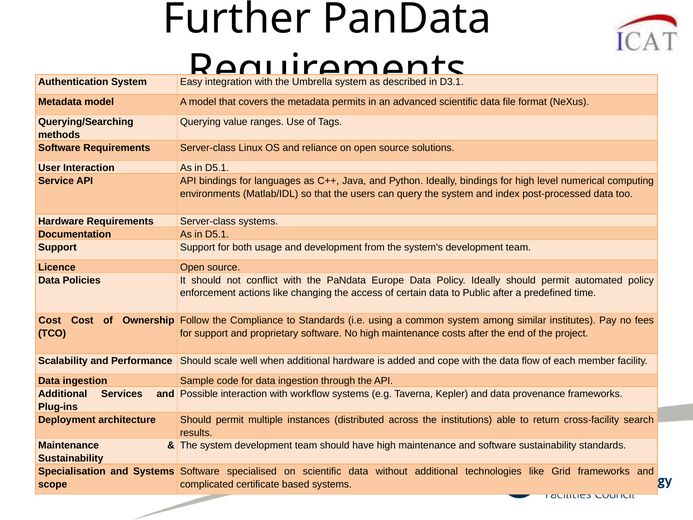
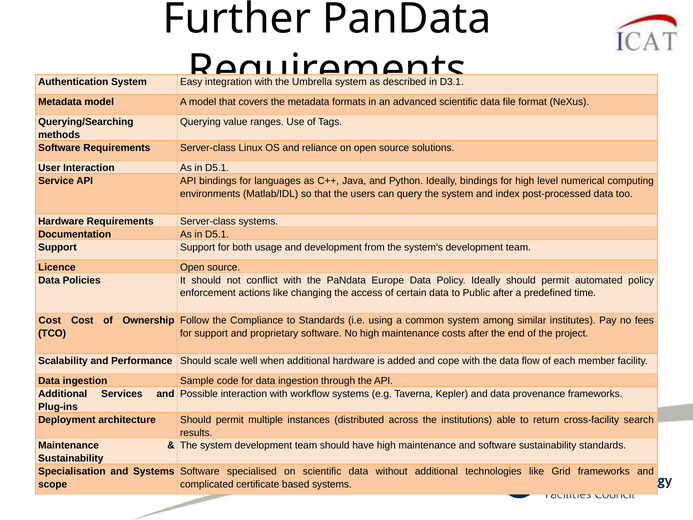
permits: permits -> formats
